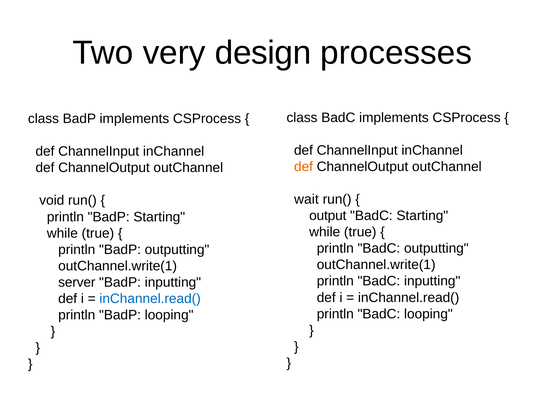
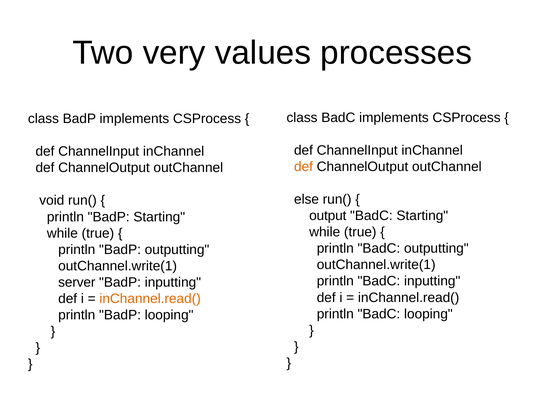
design: design -> values
wait: wait -> else
inChannel.read( at (150, 298) colour: blue -> orange
